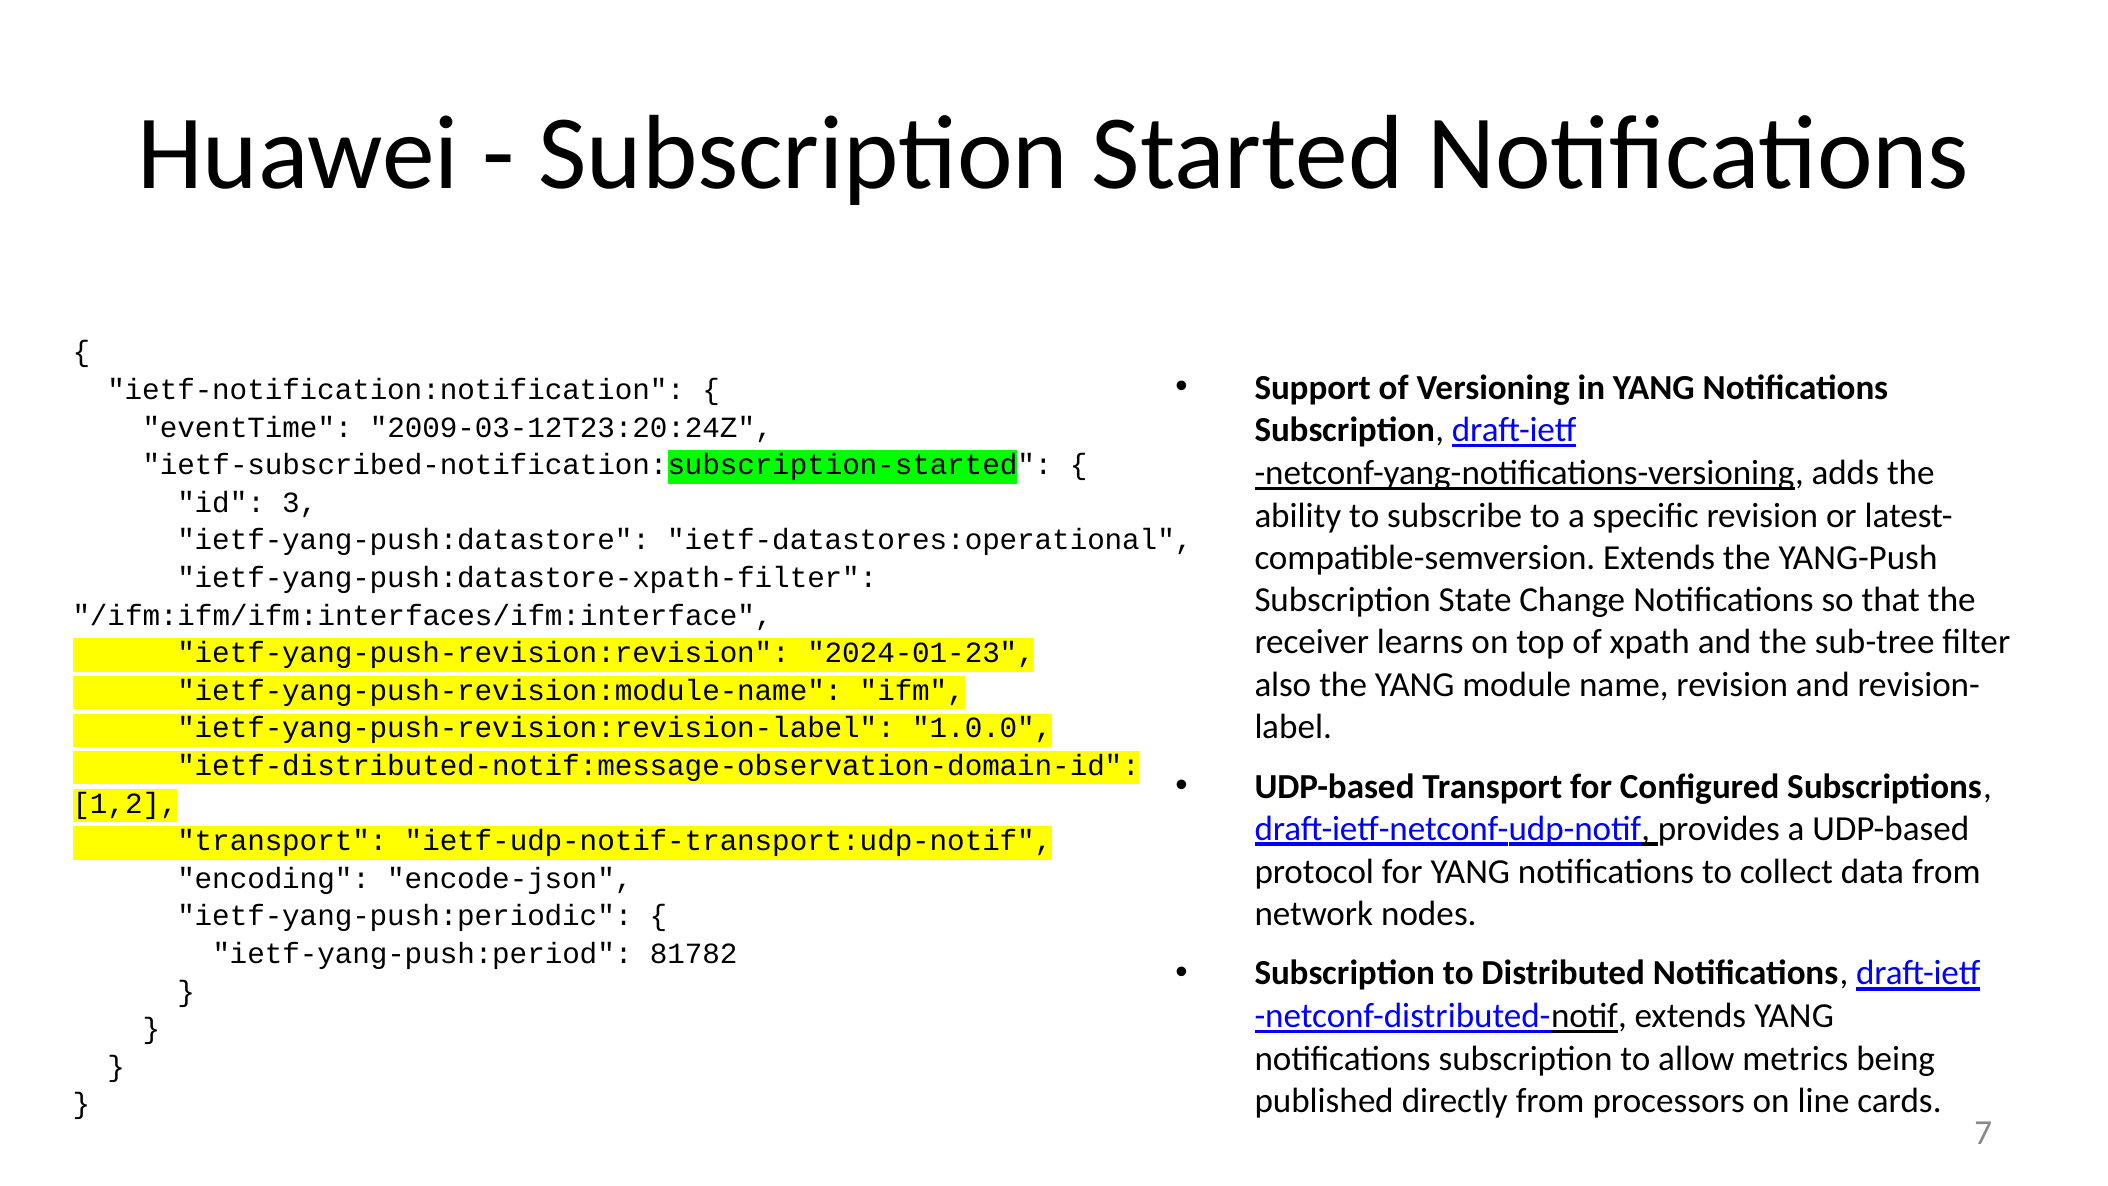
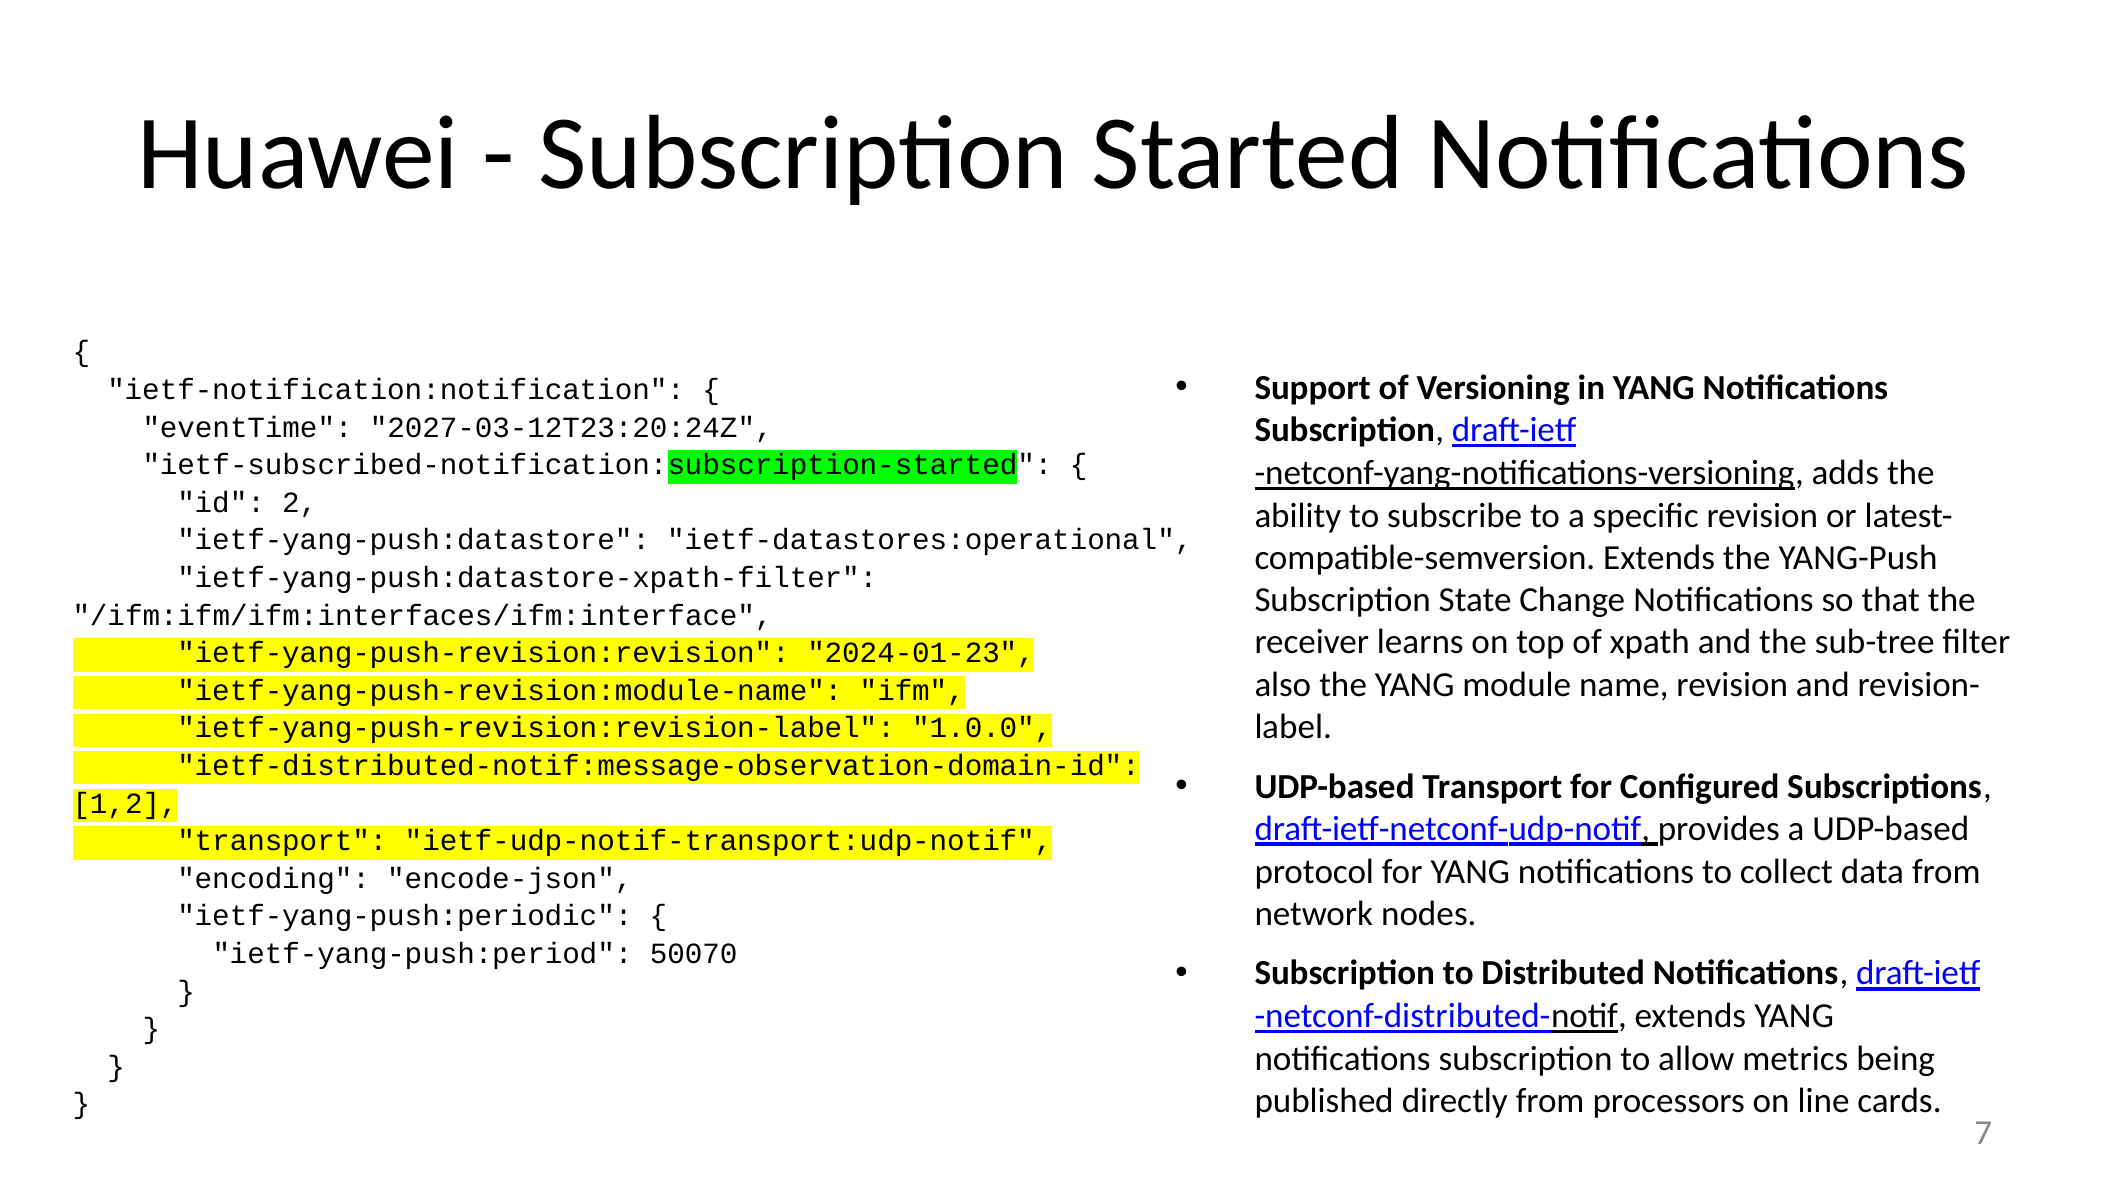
2009-03-12T23:20:24Z: 2009-03-12T23:20:24Z -> 2027-03-12T23:20:24Z
3: 3 -> 2
81782: 81782 -> 50070
